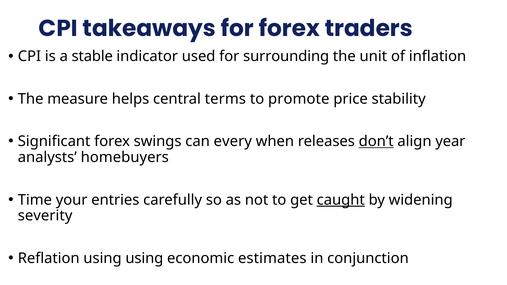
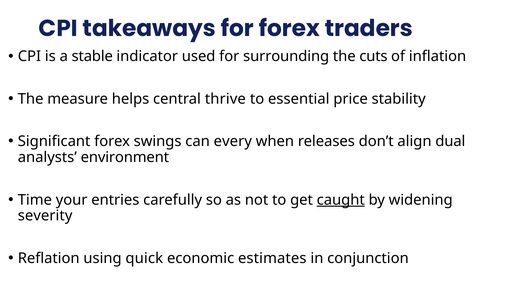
unit: unit -> cuts
terms: terms -> thrive
promote: promote -> essential
don’t underline: present -> none
year: year -> dual
homebuyers: homebuyers -> environment
using using: using -> quick
